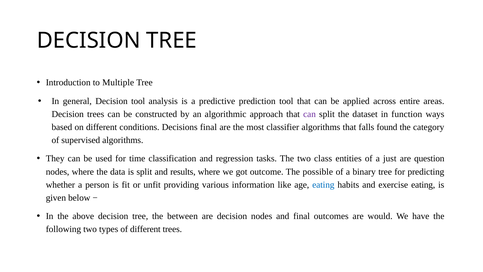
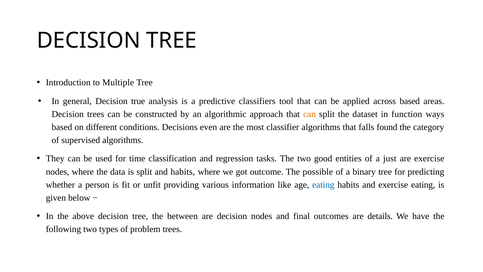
Decision tool: tool -> true
prediction: prediction -> classifiers
across entire: entire -> based
can at (310, 114) colour: purple -> orange
Decisions final: final -> even
class: class -> good
are question: question -> exercise
and results: results -> habits
would: would -> details
of different: different -> problem
